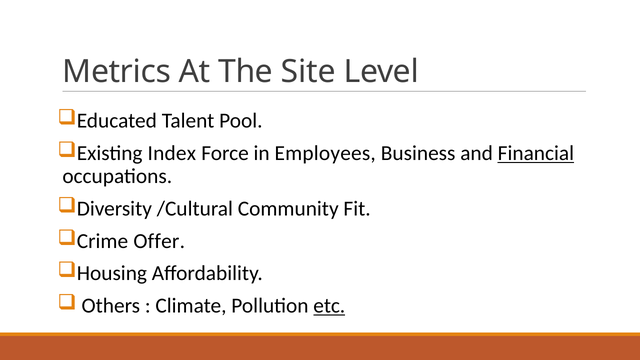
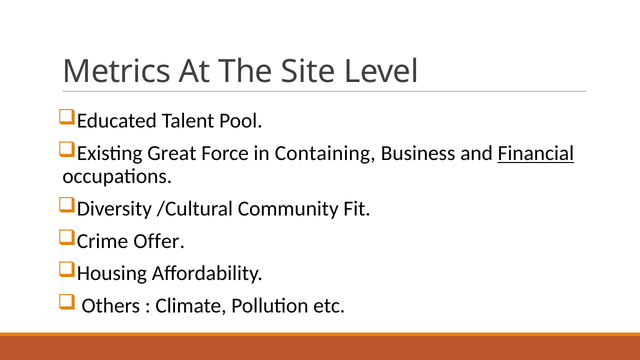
Index: Index -> Great
Employees: Employees -> Containing
etc underline: present -> none
